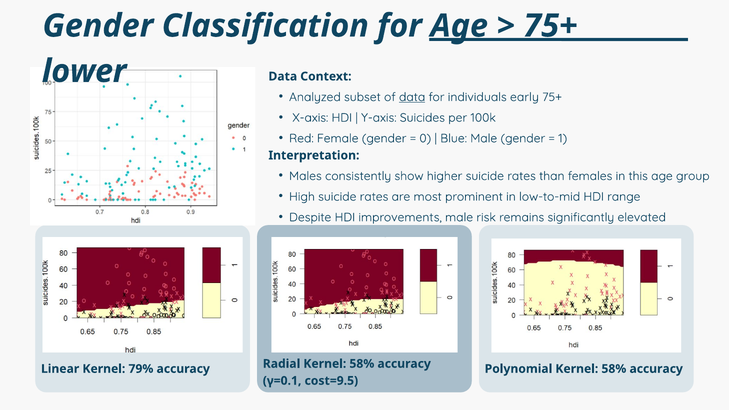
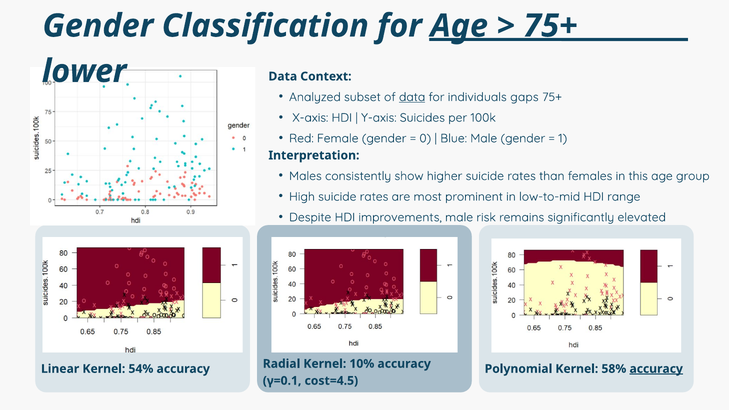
early: early -> gaps
Radial Kernel 58%: 58% -> 10%
79%: 79% -> 54%
accuracy at (656, 369) underline: none -> present
cost=9.5: cost=9.5 -> cost=4.5
